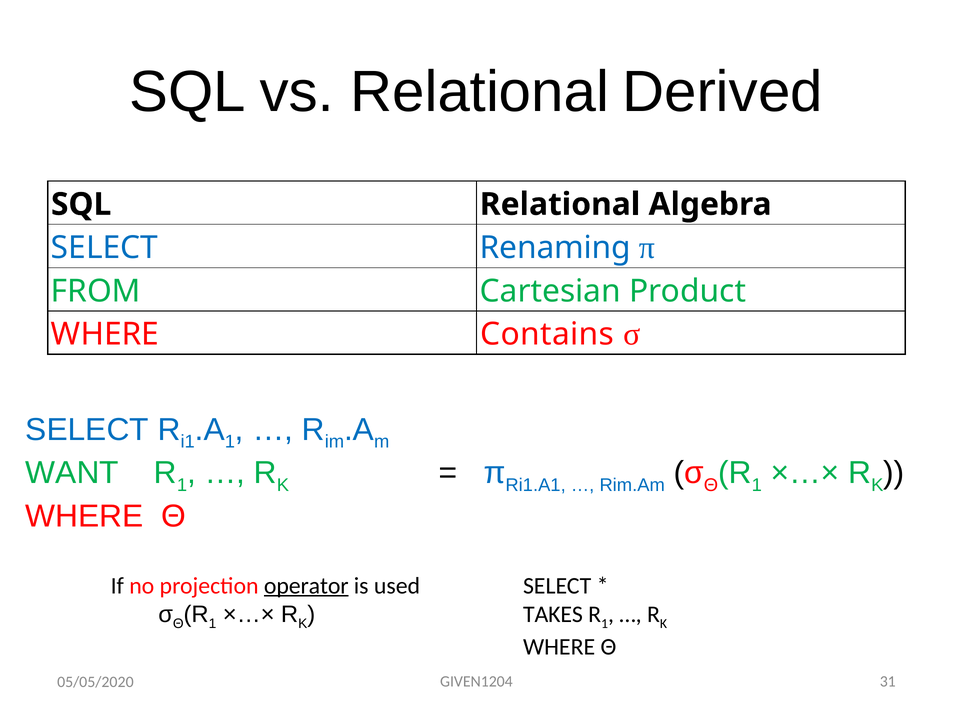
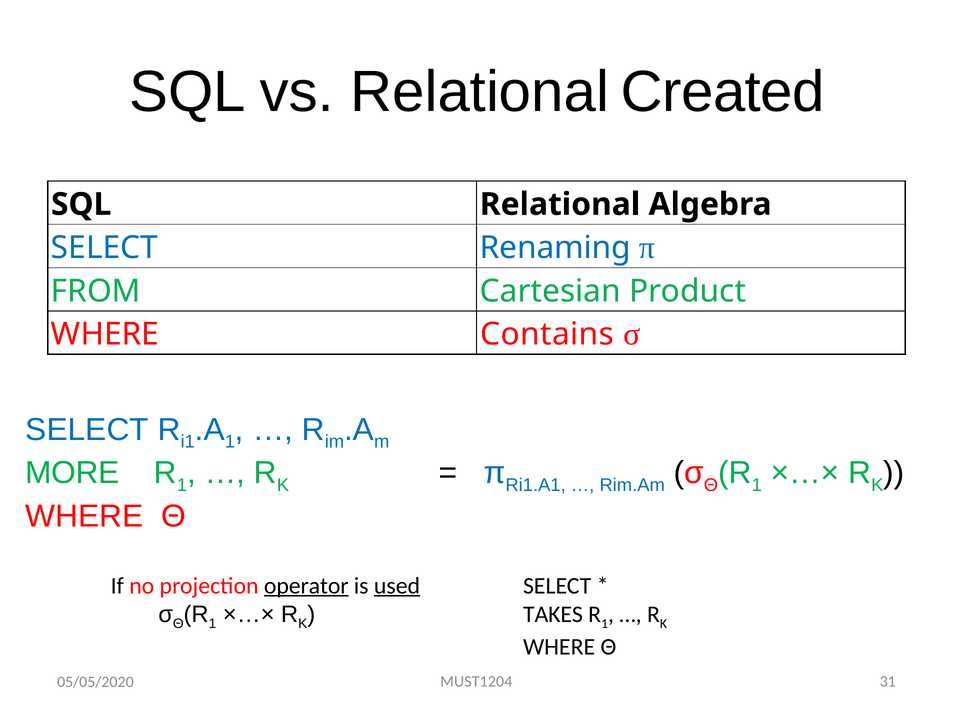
Derived: Derived -> Created
WANT: WANT -> MORE
used underline: none -> present
GIVEN1204: GIVEN1204 -> MUST1204
